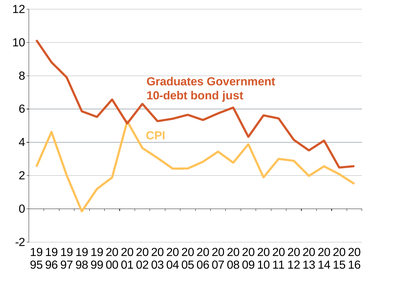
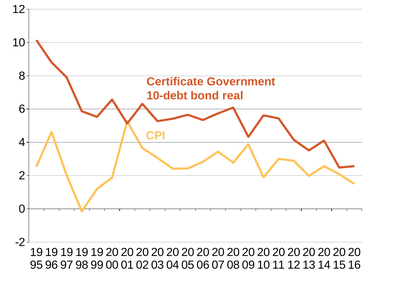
Graduates: Graduates -> Certificate
just: just -> real
